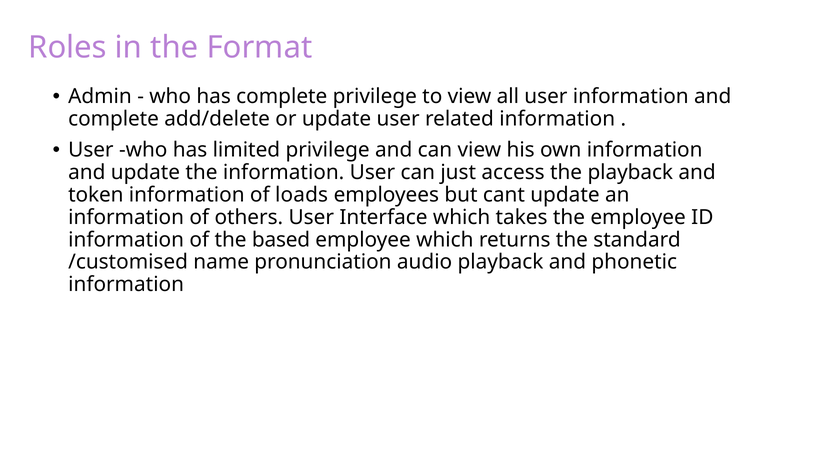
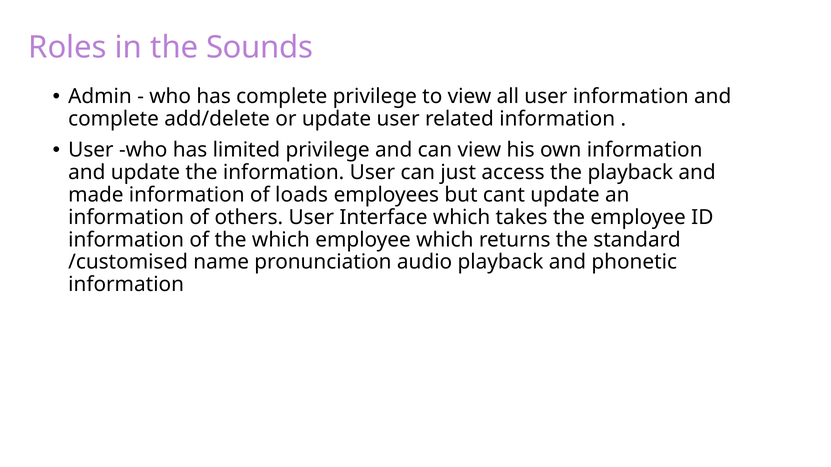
Format: Format -> Sounds
token: token -> made
the based: based -> which
